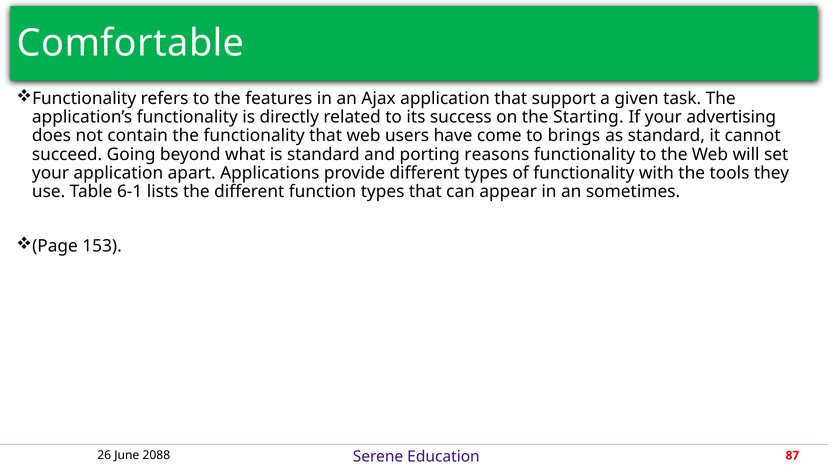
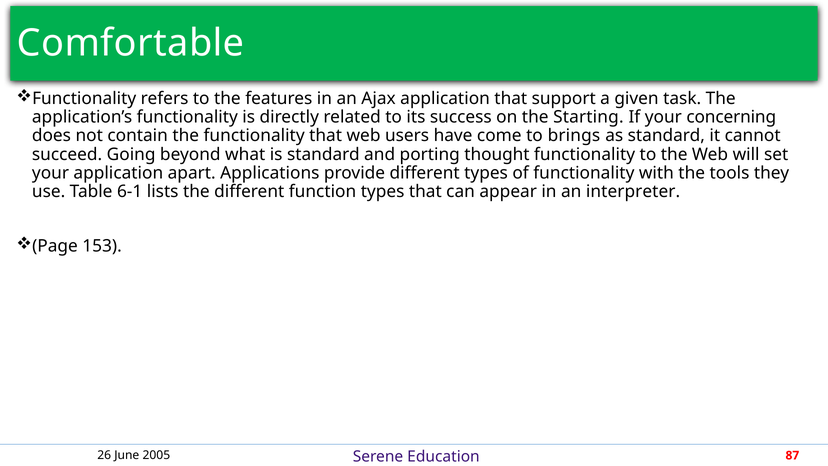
advertising: advertising -> concerning
reasons: reasons -> thought
sometimes: sometimes -> interpreter
2088: 2088 -> 2005
